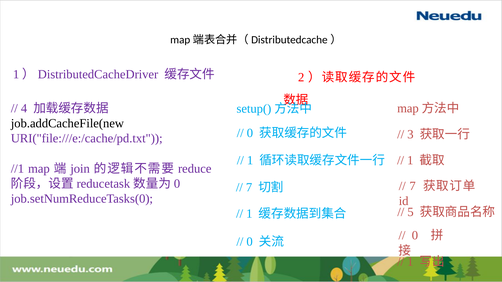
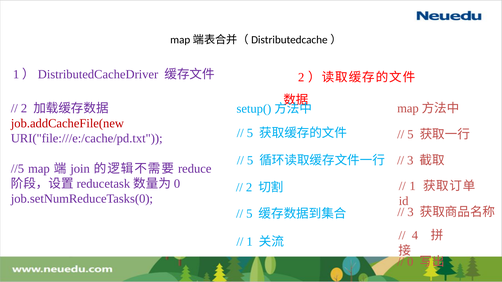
4 at (24, 109): 4 -> 2
job.addCacheFile(new colour: black -> red
0 at (250, 133): 0 -> 5
3 at (410, 135): 3 -> 5
1 at (250, 160): 1 -> 5
1 at (410, 160): 1 -> 3
//1: //1 -> //5
7 at (413, 186): 7 -> 1
7 at (249, 188): 7 -> 2
5 at (411, 212): 5 -> 3
1 at (249, 214): 1 -> 5
0 at (415, 236): 0 -> 4
0 at (250, 242): 0 -> 1
1 at (410, 262): 1 -> 0
